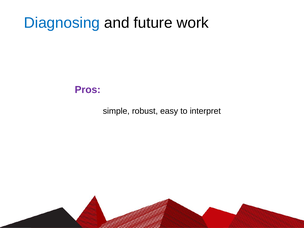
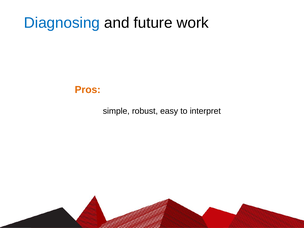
Pros colour: purple -> orange
